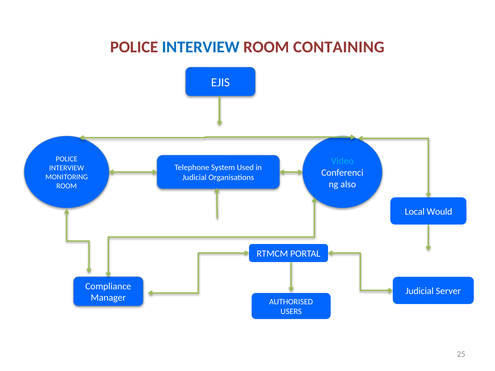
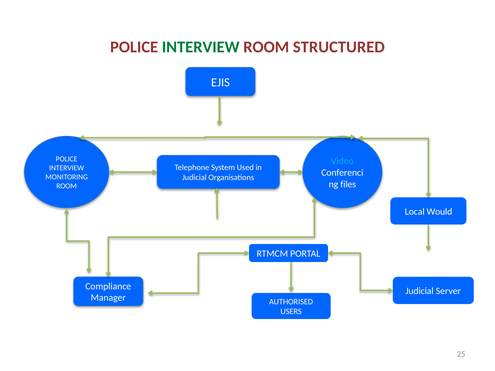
INTERVIEW at (201, 47) colour: blue -> green
CONTAINING: CONTAINING -> STRUCTURED
also: also -> files
